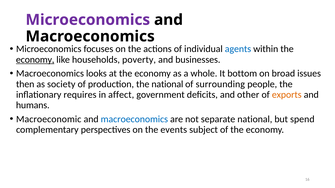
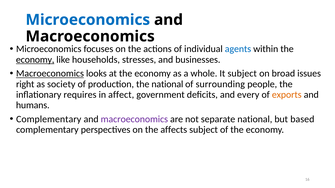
Microeconomics at (88, 20) colour: purple -> blue
poverty: poverty -> stresses
Macroeconomics at (50, 74) underline: none -> present
It bottom: bottom -> subject
then: then -> right
other: other -> every
Macroeconomic at (49, 119): Macroeconomic -> Complementary
macroeconomics at (134, 119) colour: blue -> purple
spend: spend -> based
events: events -> affects
